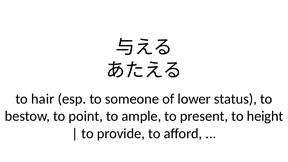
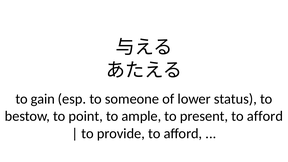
hair: hair -> gain
present to height: height -> afford
